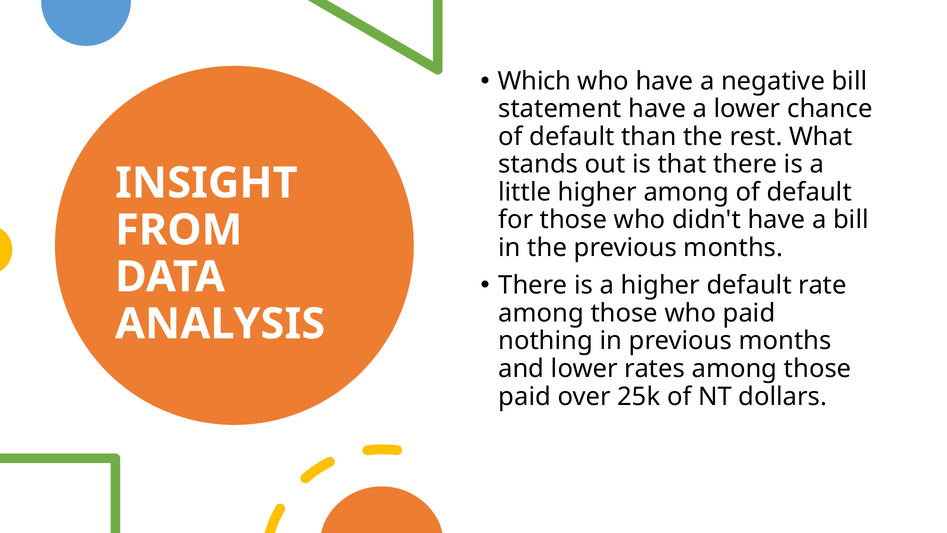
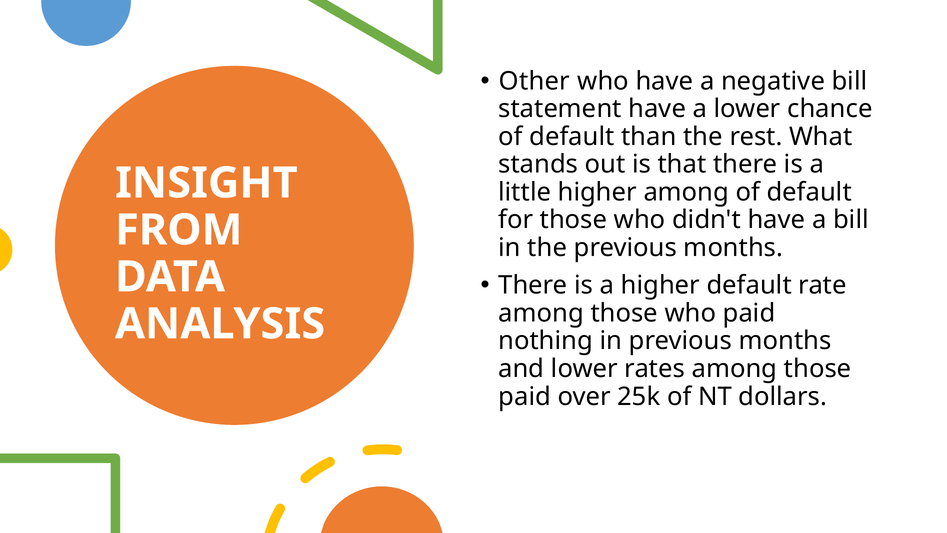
Which: Which -> Other
